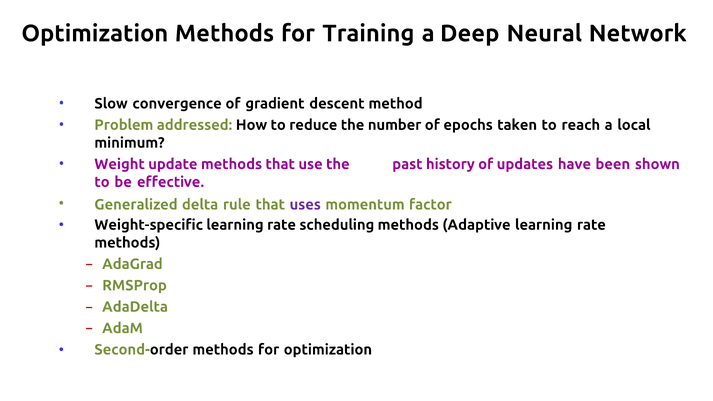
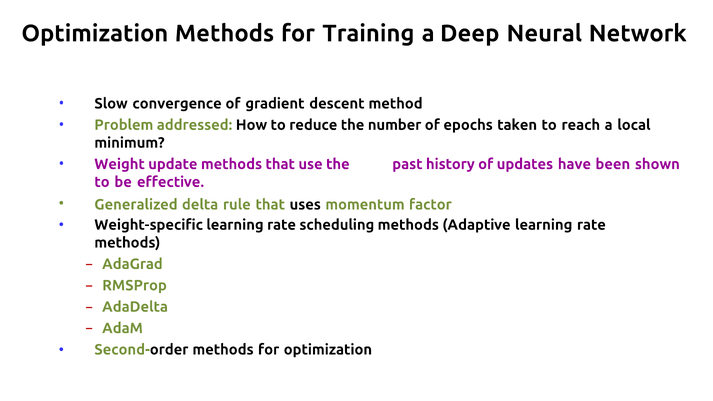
uses colour: purple -> black
